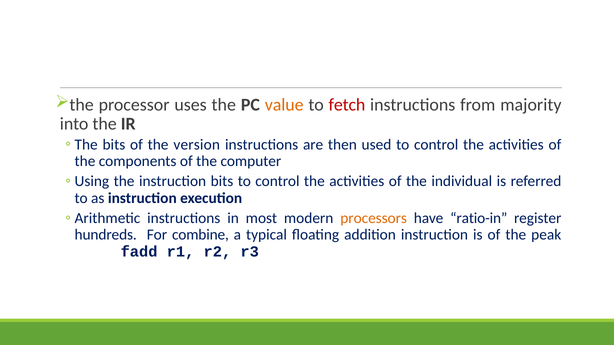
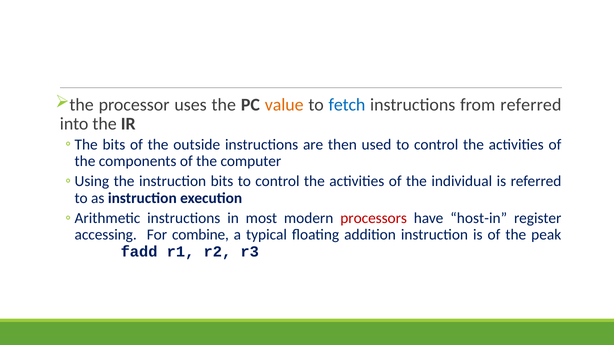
fetch colour: red -> blue
from majority: majority -> referred
version: version -> outside
processors colour: orange -> red
ratio-in: ratio-in -> host-in
hundreds: hundreds -> accessing
